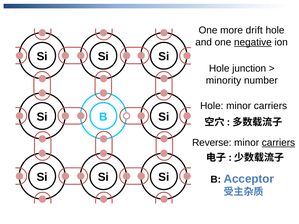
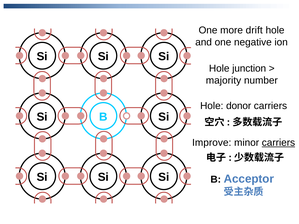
negative underline: present -> none
minority: minority -> majority
Hole minor: minor -> donor
Reverse: Reverse -> Improve
